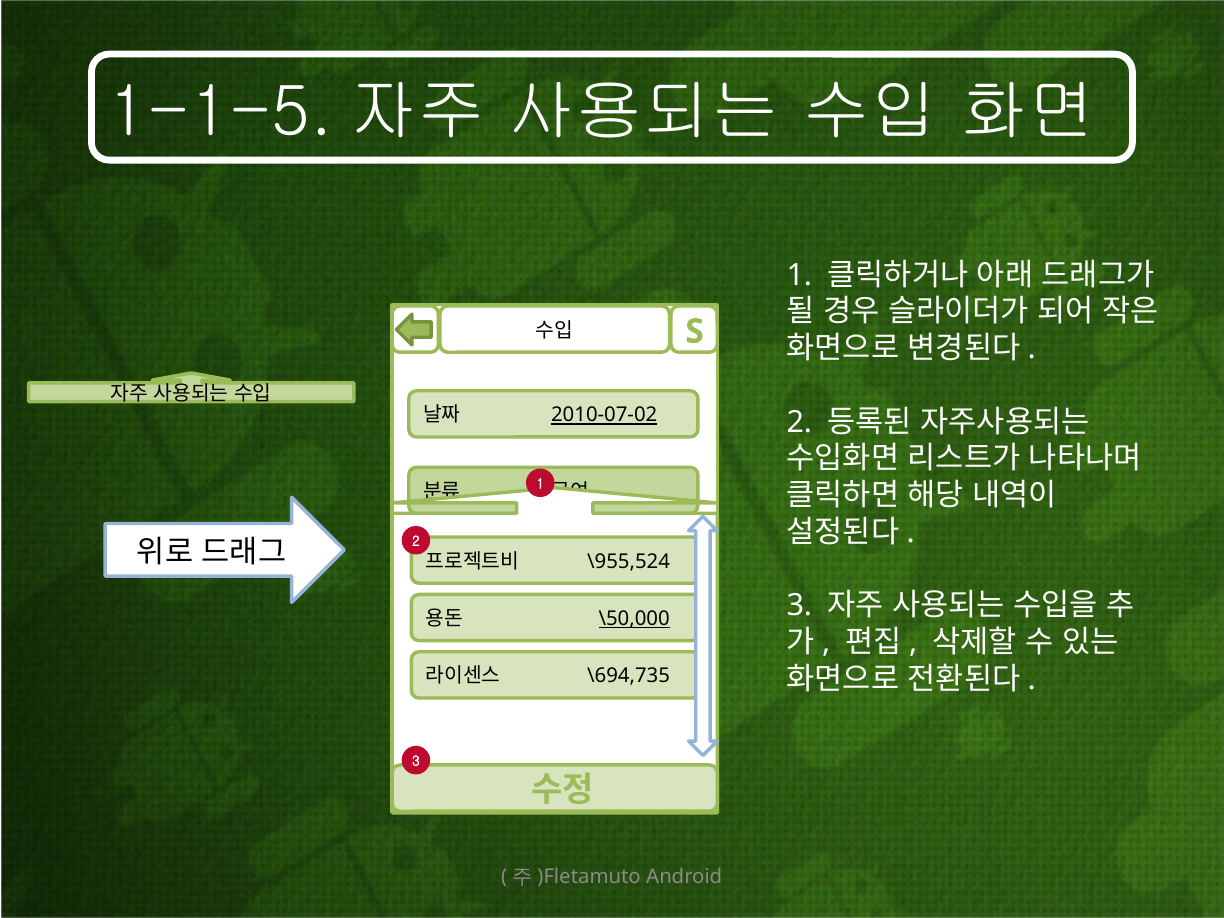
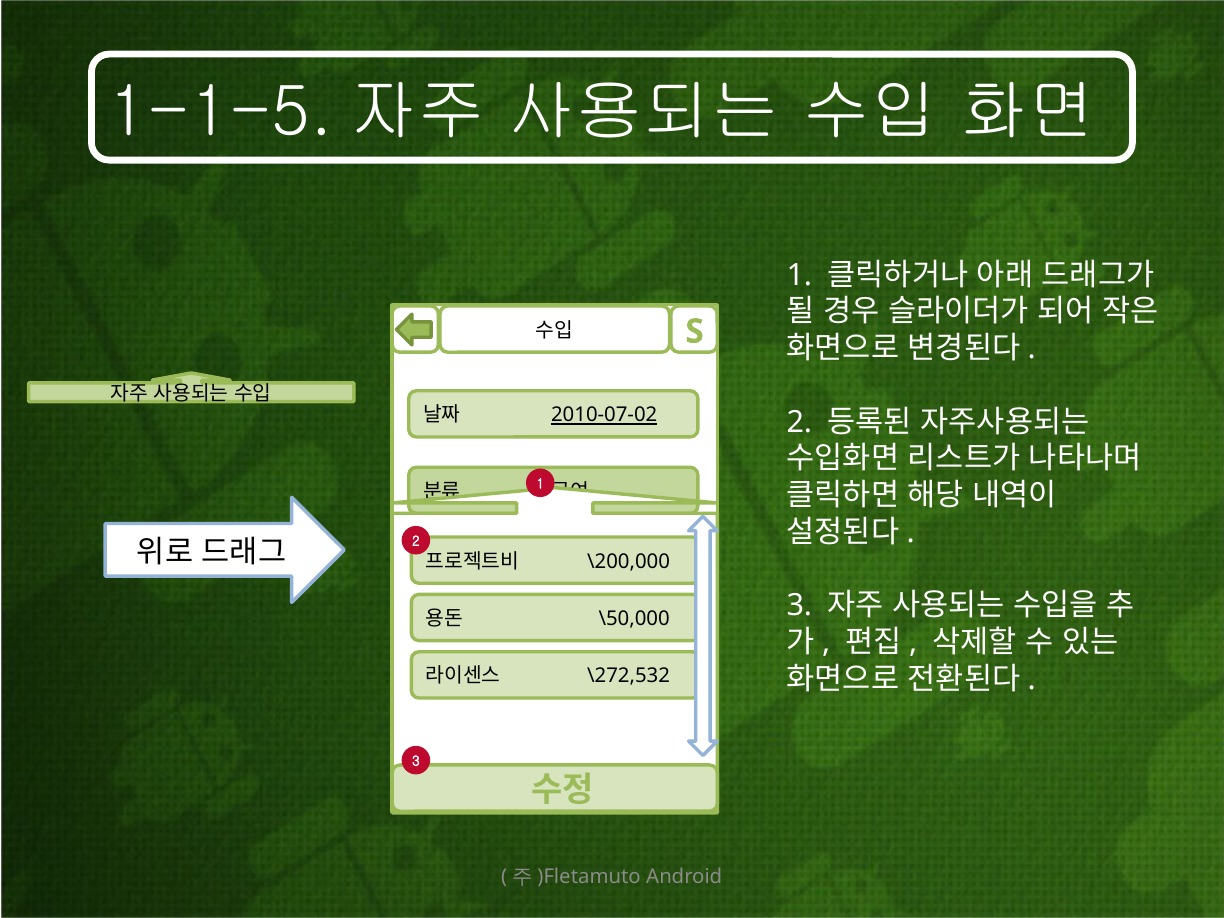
\955,524: \955,524 -> \200,000
\50,000 underline: present -> none
\694,735: \694,735 -> \272,532
